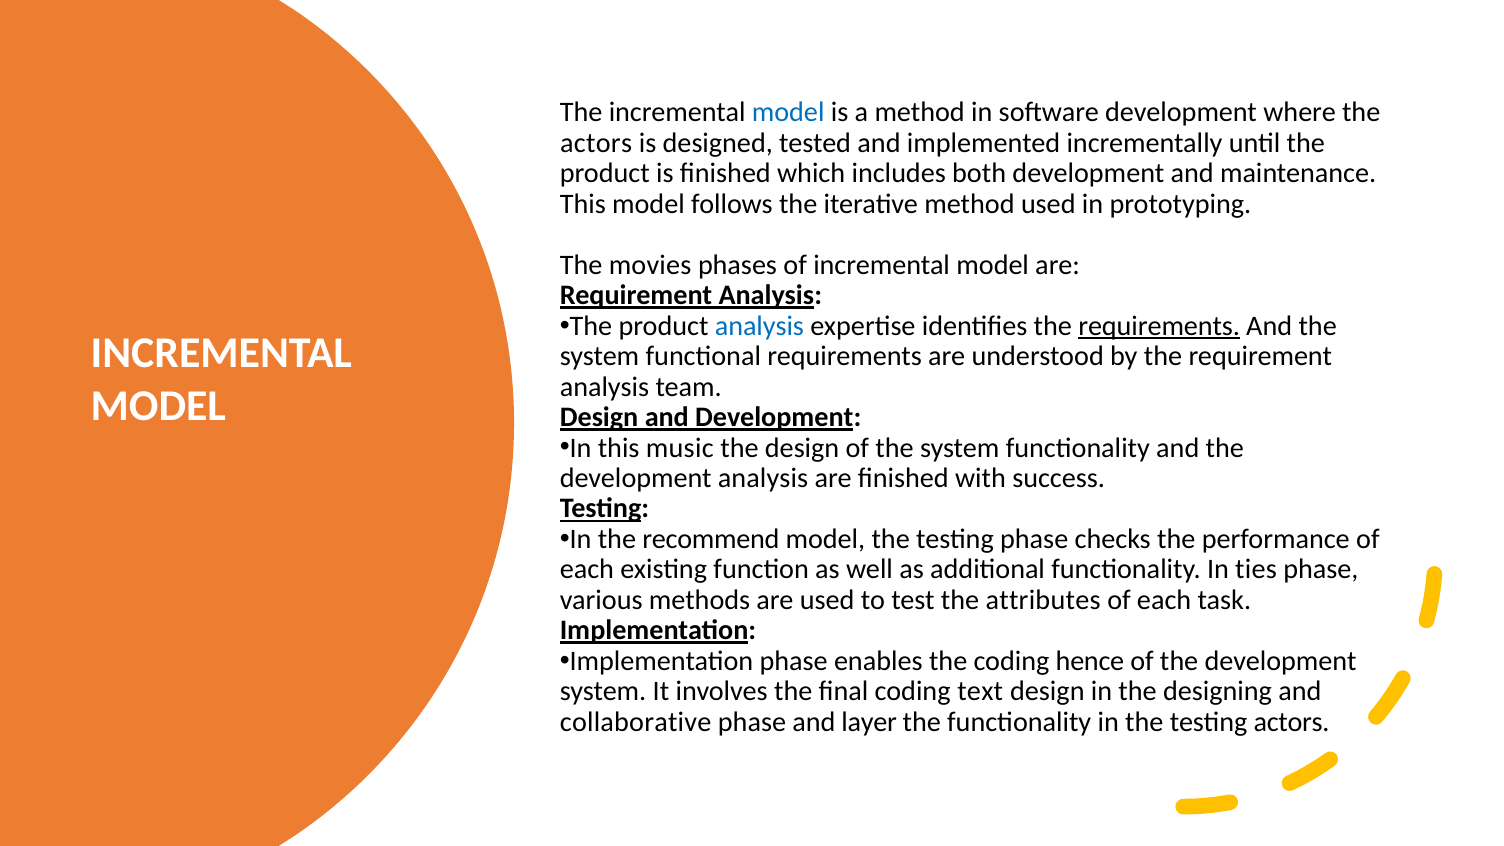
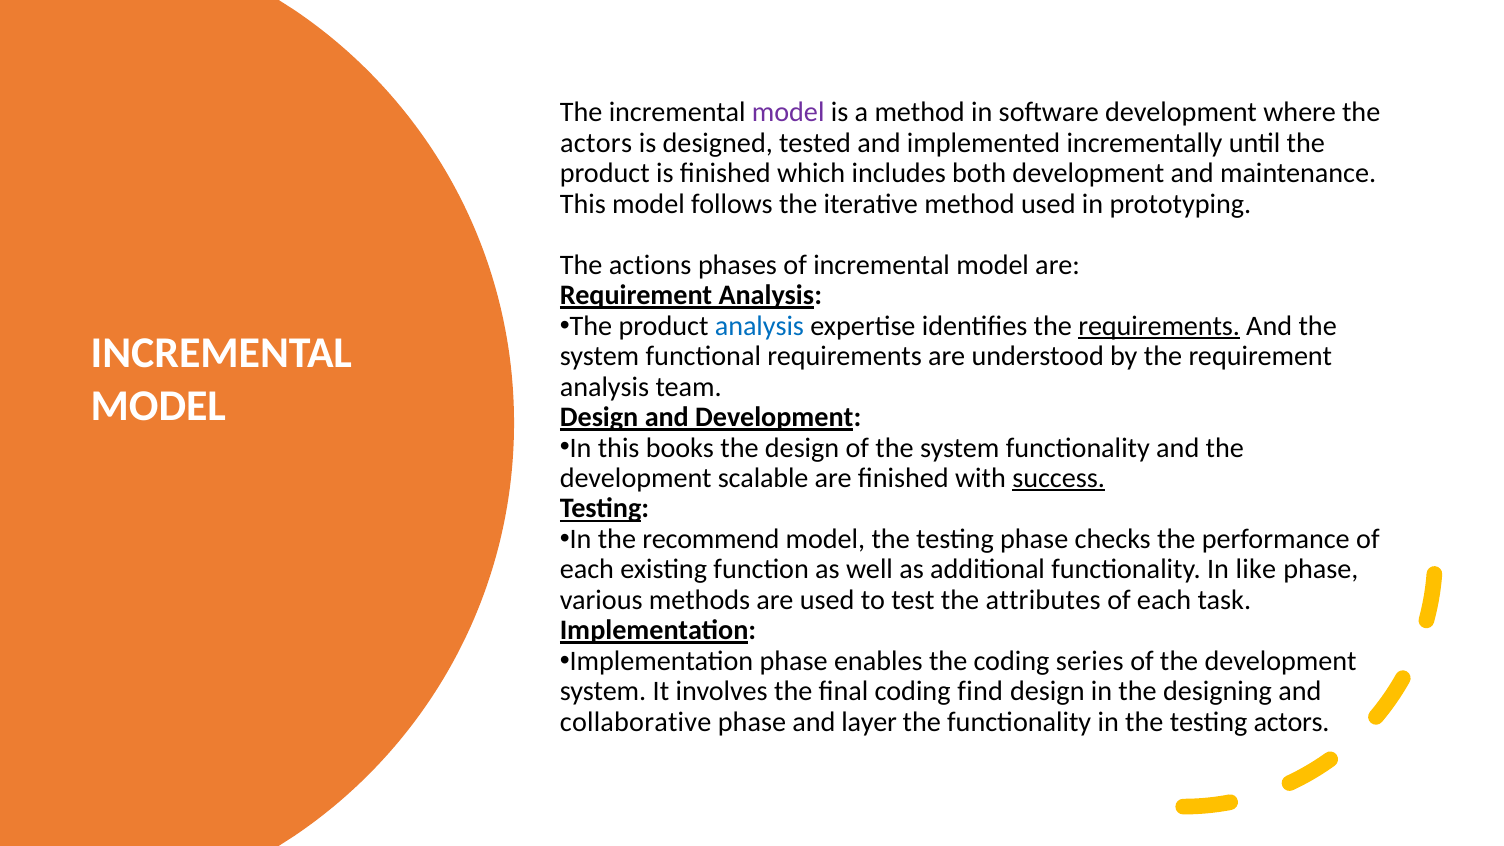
model at (788, 113) colour: blue -> purple
movies: movies -> actions
music: music -> books
development analysis: analysis -> scalable
success underline: none -> present
ties: ties -> like
hence: hence -> series
text: text -> find
